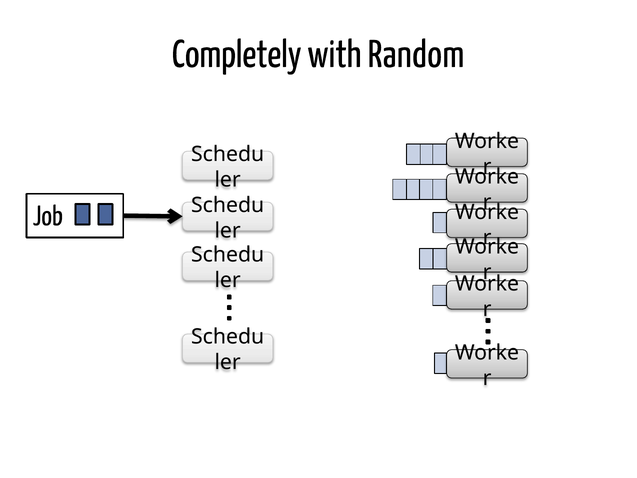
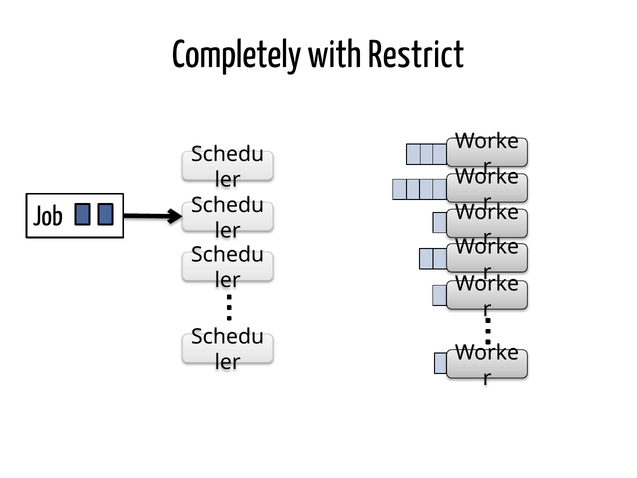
Random: Random -> Restrict
